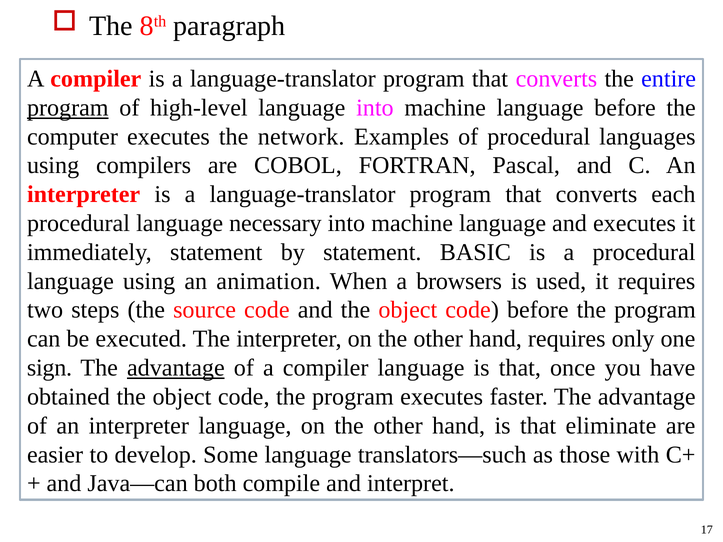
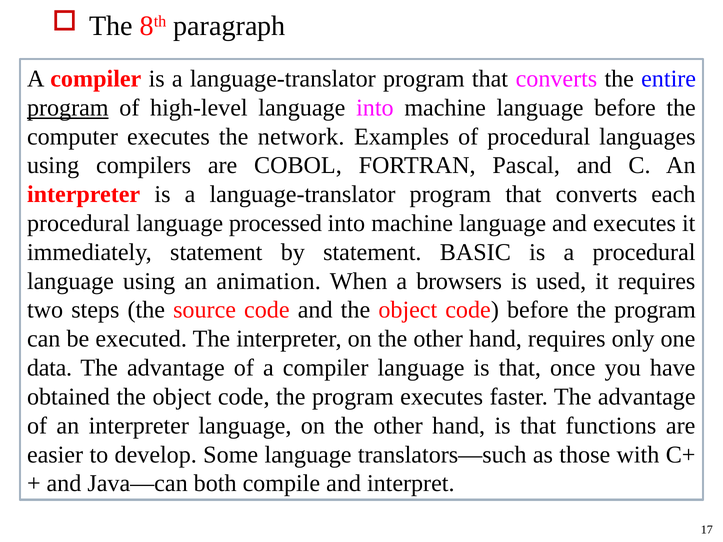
necessary: necessary -> processed
sign: sign -> data
advantage at (176, 368) underline: present -> none
eliminate: eliminate -> functions
